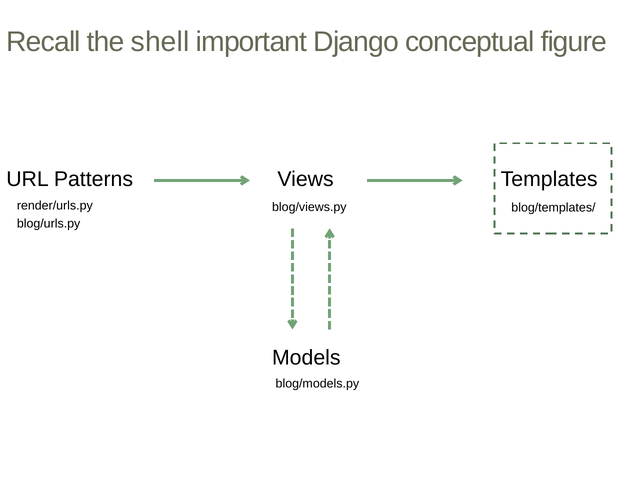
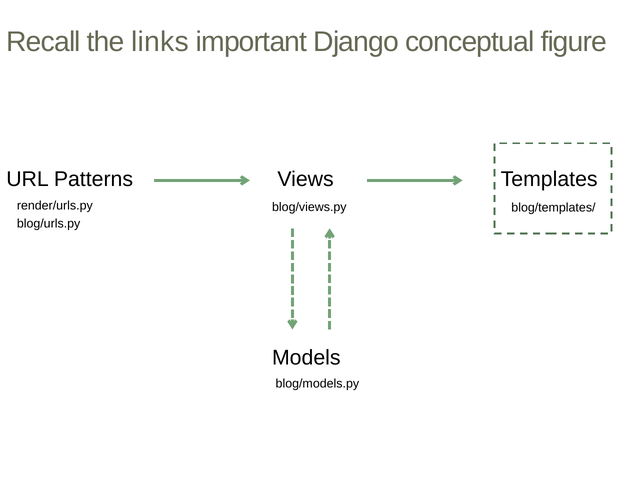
shell: shell -> links
